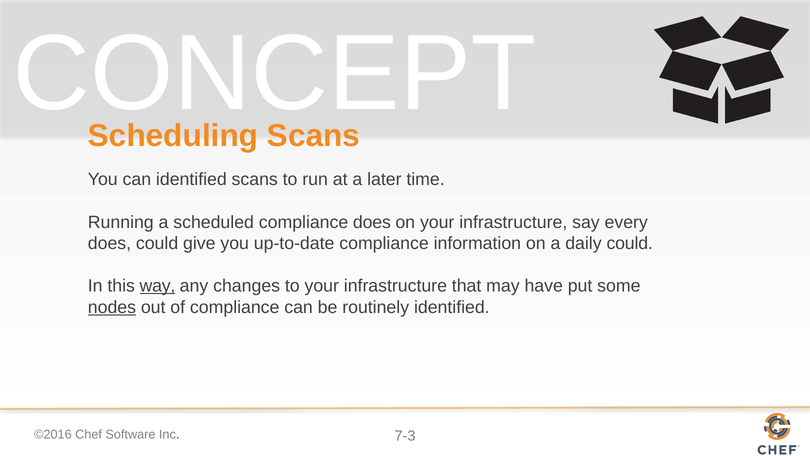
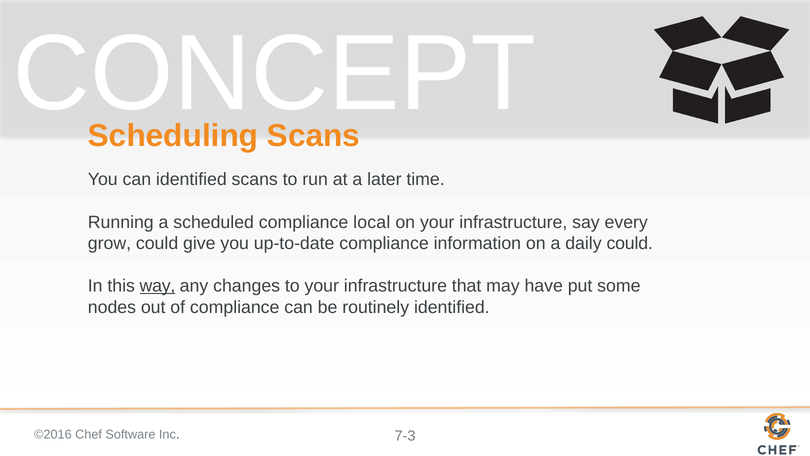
compliance does: does -> local
does at (109, 243): does -> grow
nodes underline: present -> none
